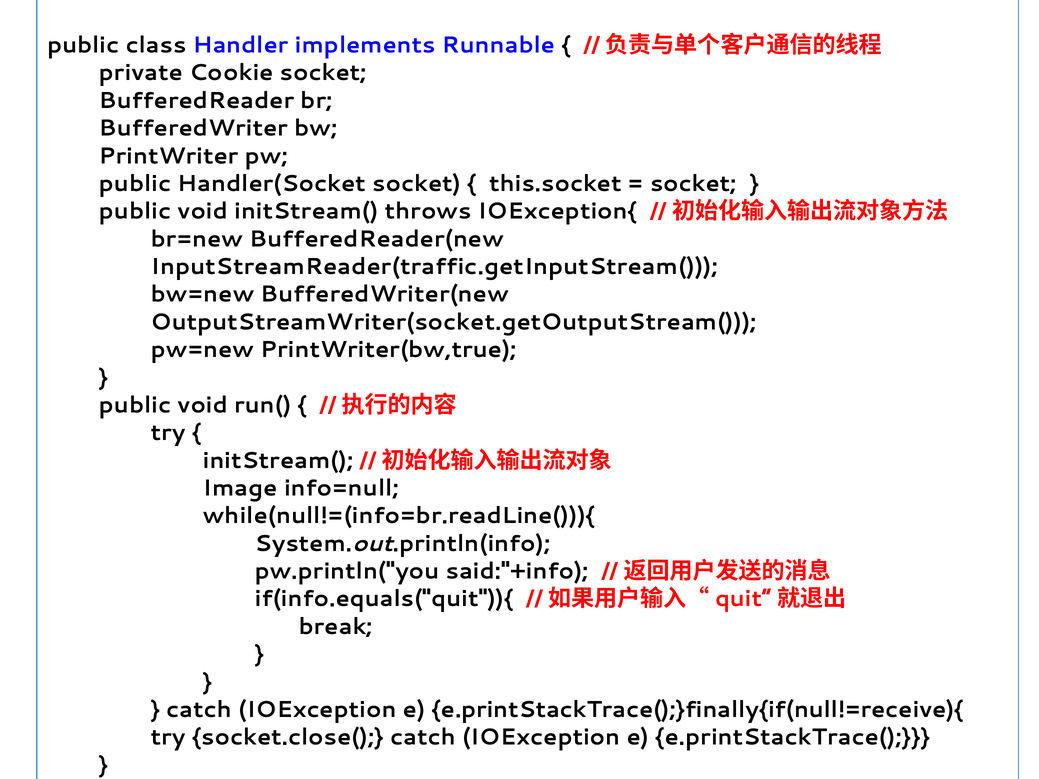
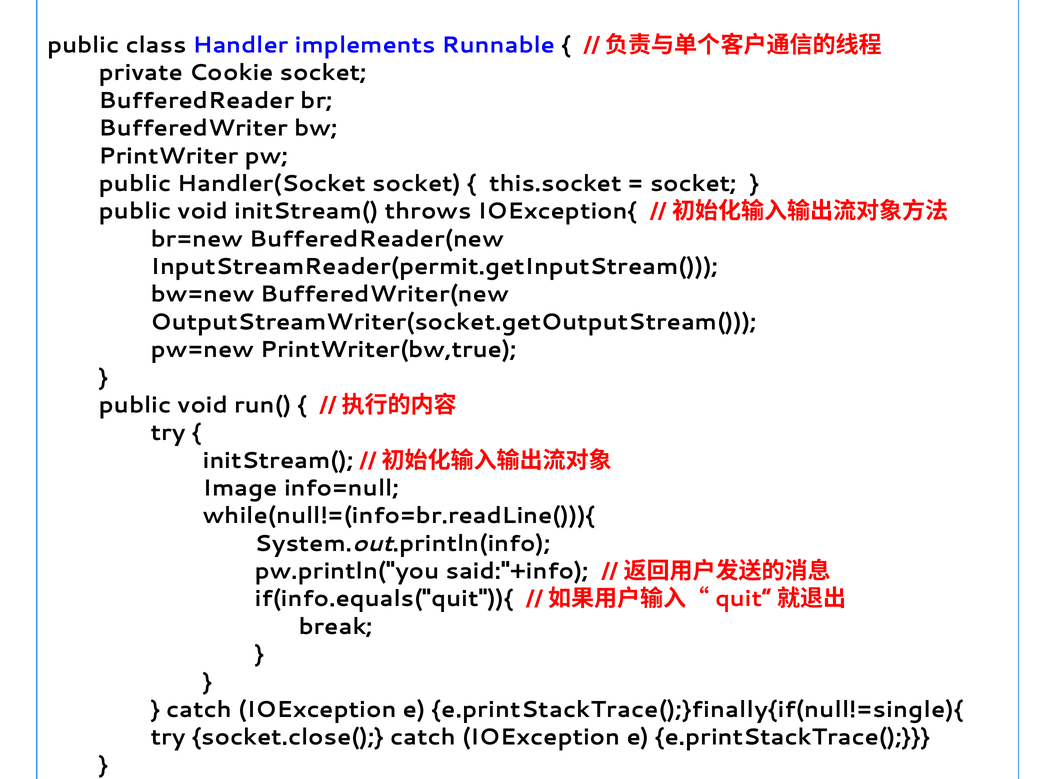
InputStreamReader(traffic.getInputStream(: InputStreamReader(traffic.getInputStream( -> InputStreamReader(permit.getInputStream(
e.printStackTrace();}finally{if(null!=receive){: e.printStackTrace();}finally{if(null!=receive){ -> e.printStackTrace();}finally{if(null!=single){
